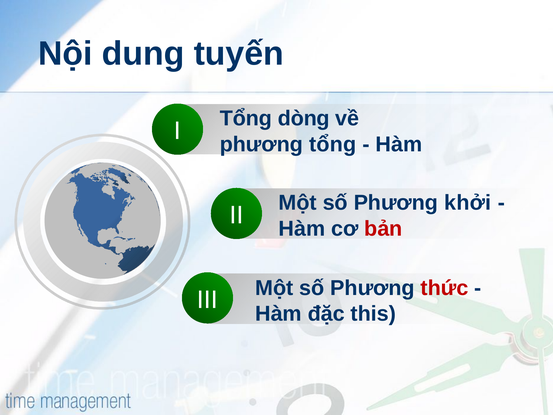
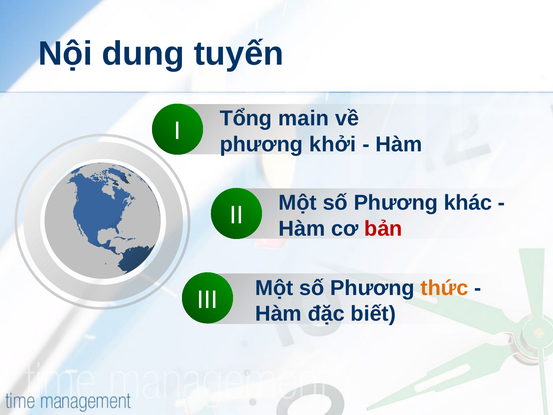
dòng: dòng -> main
tổng at (333, 144): tổng -> khởi
khởi: khởi -> khác
thức colour: red -> orange
this: this -> biết
